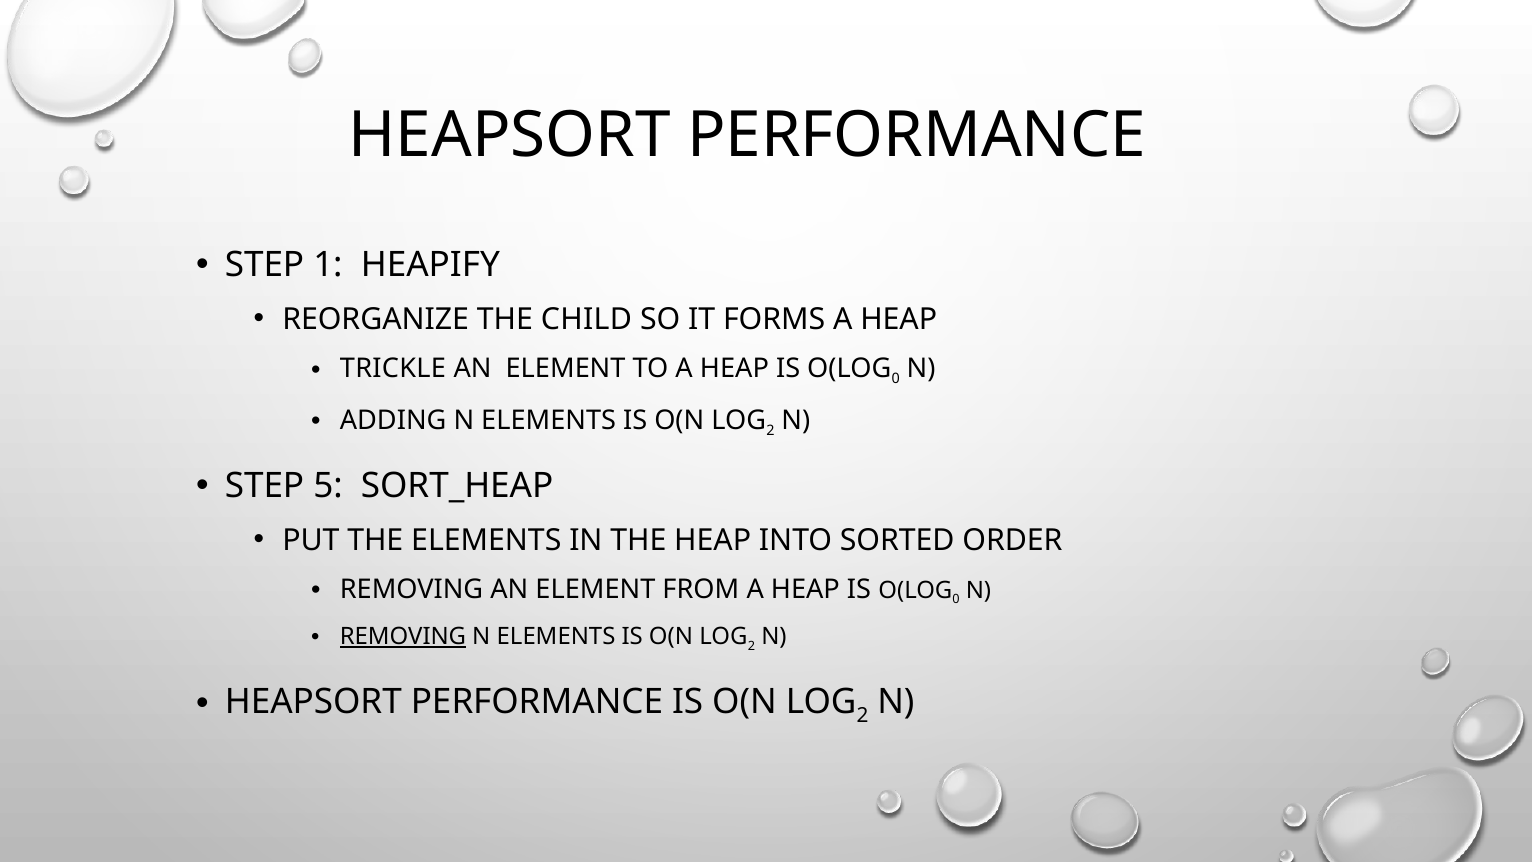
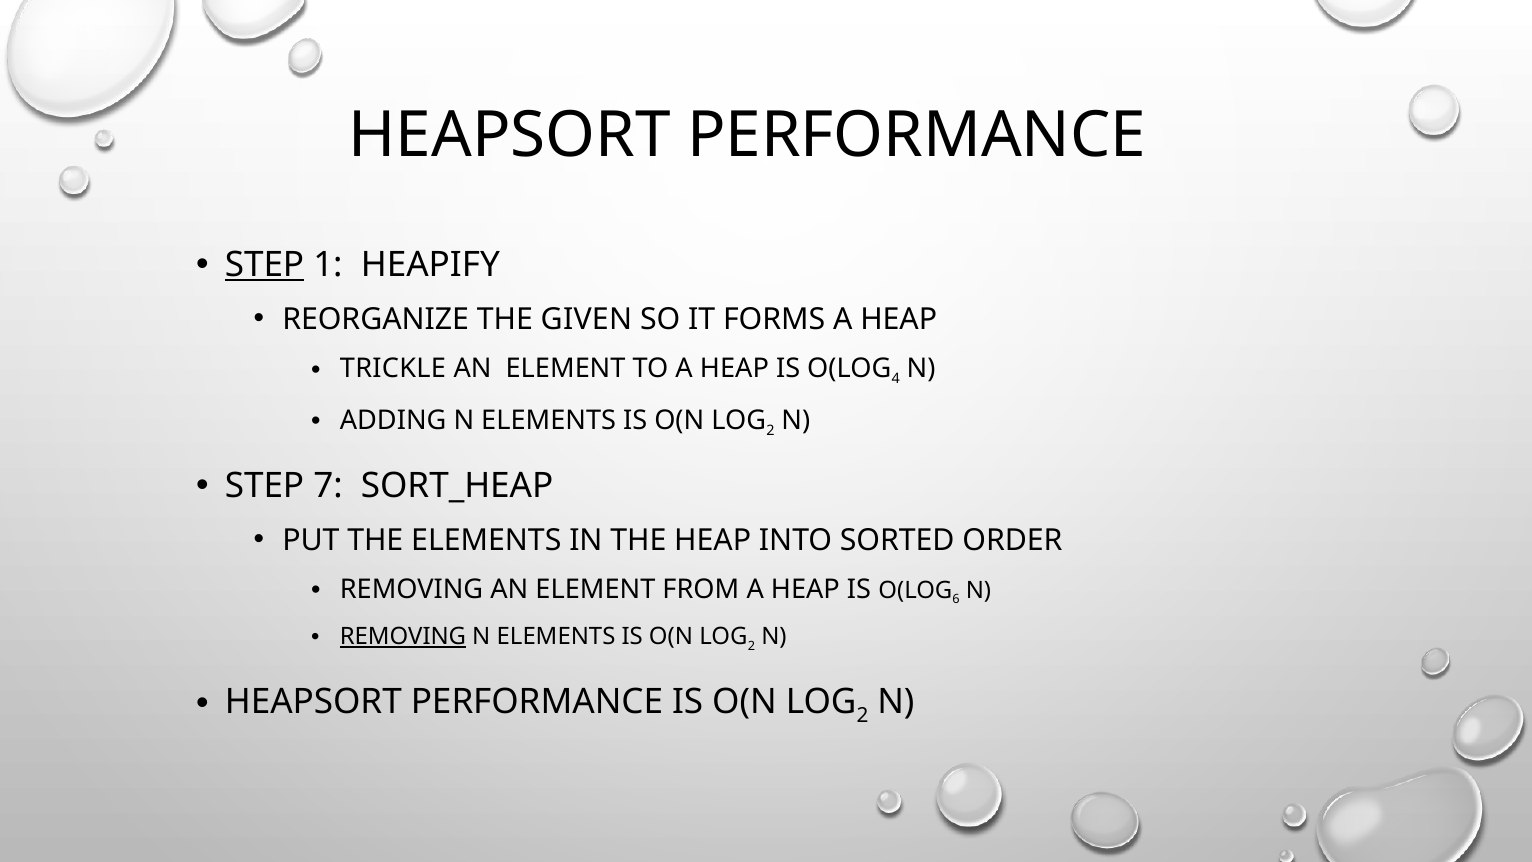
STEP at (265, 265) underline: none -> present
CHILD: CHILD -> GIVEN
0 at (896, 379): 0 -> 4
5: 5 -> 7
0 at (956, 600): 0 -> 6
